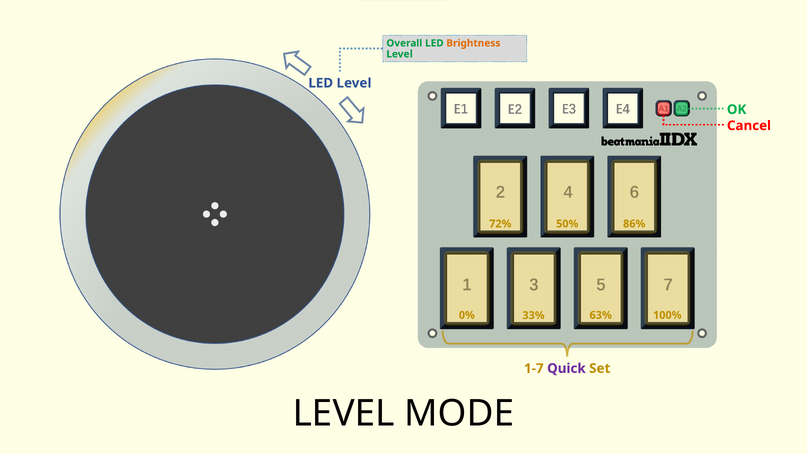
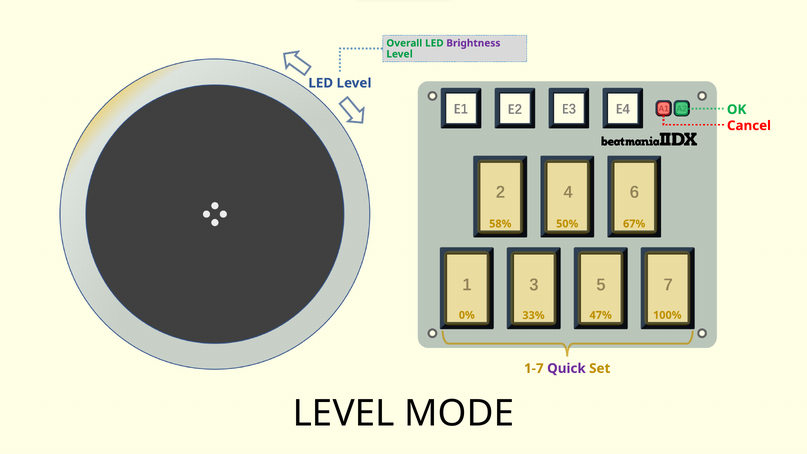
Brightness colour: orange -> purple
72%: 72% -> 58%
86%: 86% -> 67%
63%: 63% -> 47%
